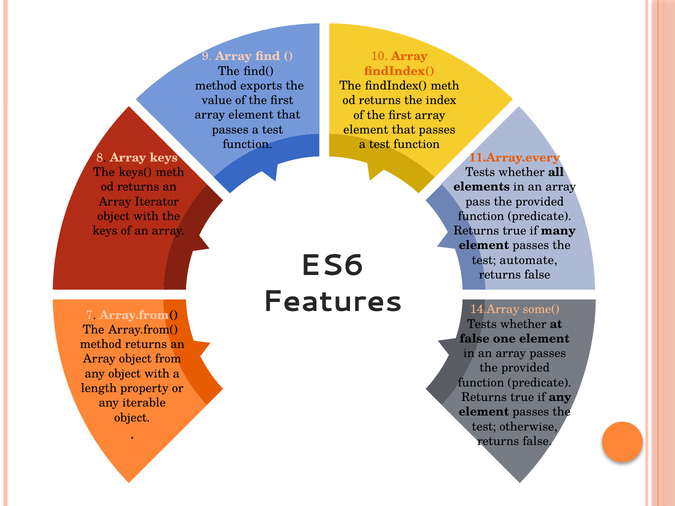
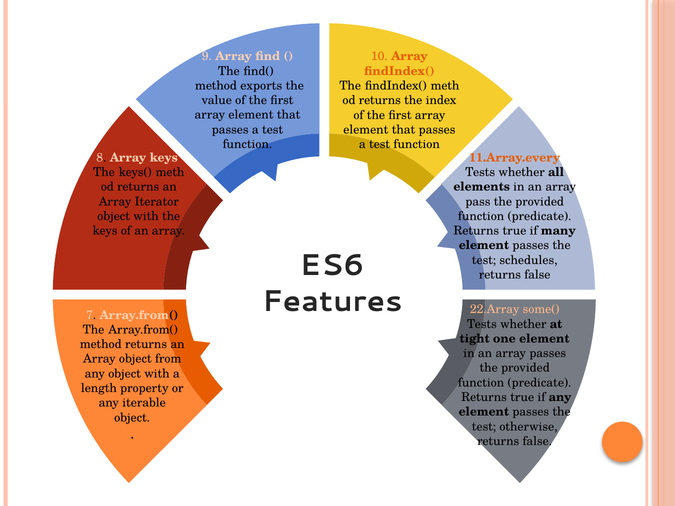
automate: automate -> schedules
14.Array: 14.Array -> 22.Array
false at (475, 339): false -> tight
